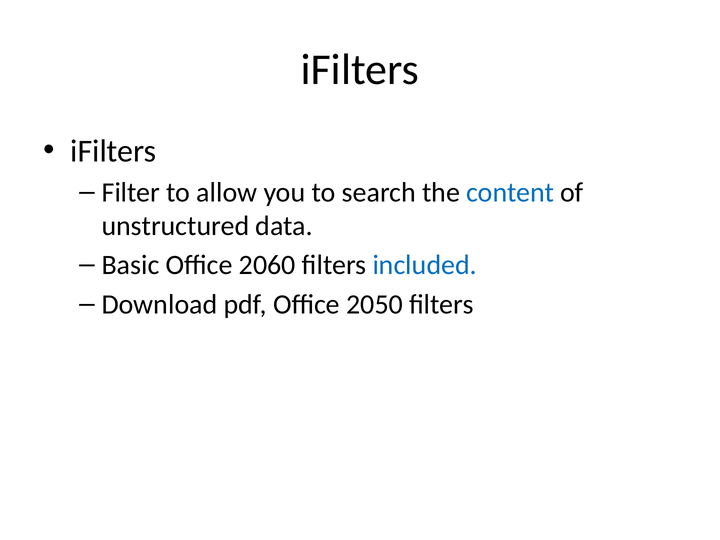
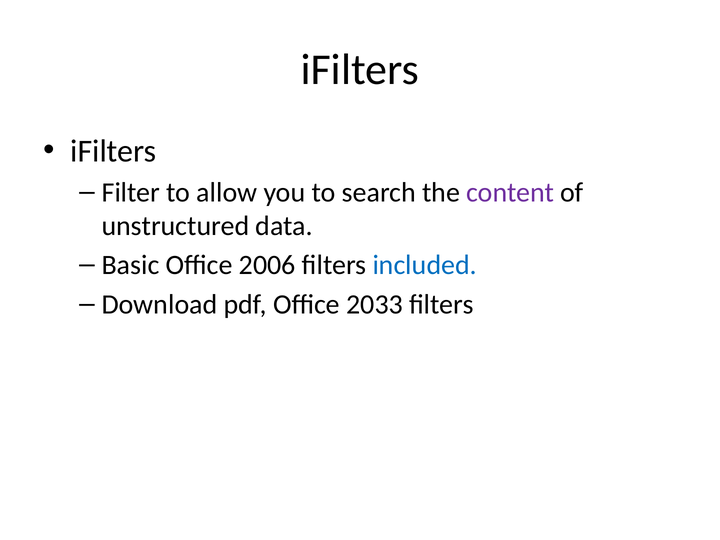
content colour: blue -> purple
2060: 2060 -> 2006
2050: 2050 -> 2033
